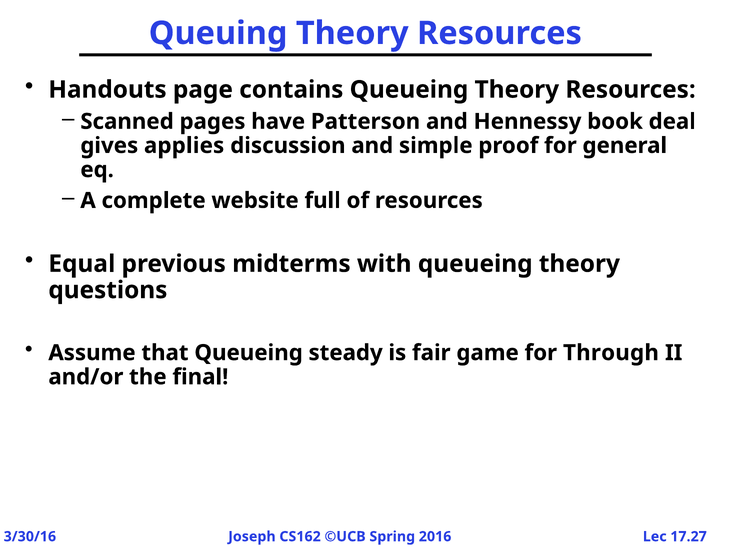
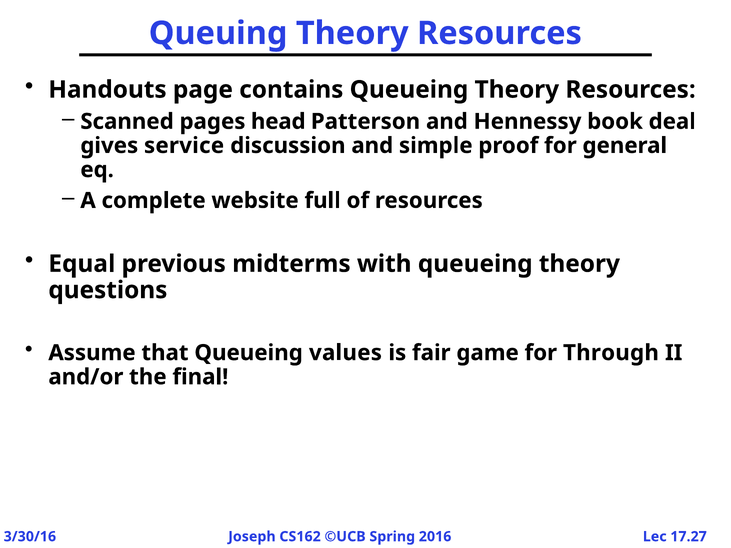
have: have -> head
applies: applies -> service
steady: steady -> values
